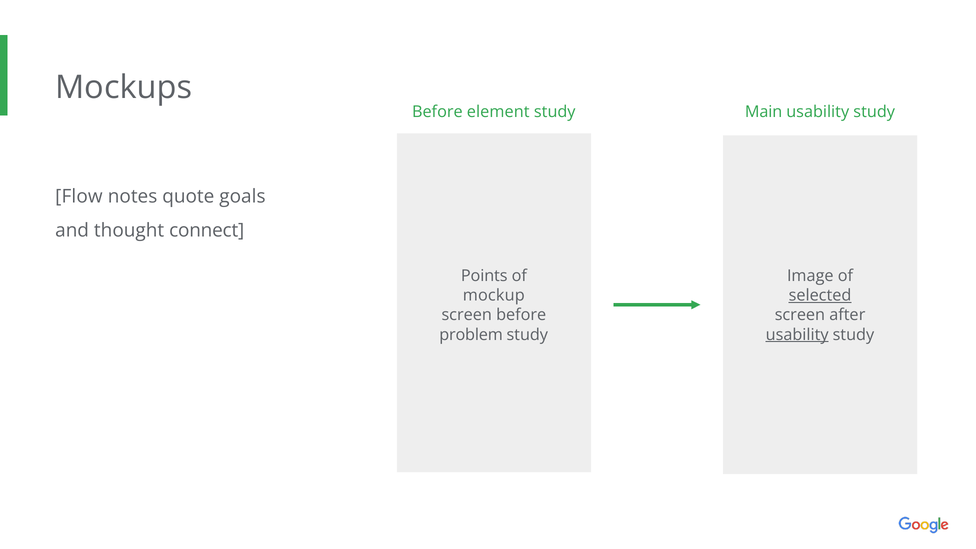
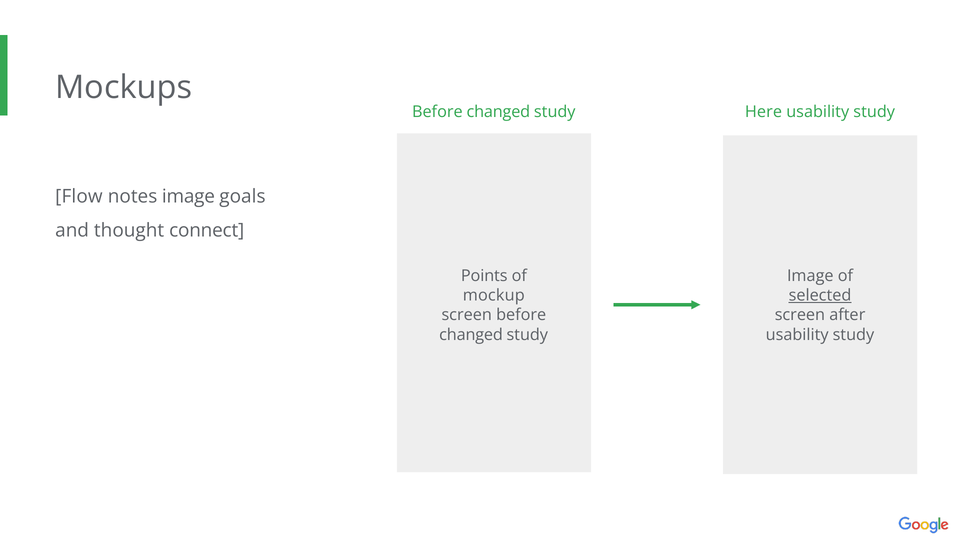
element at (498, 112): element -> changed
Main: Main -> Here
notes quote: quote -> image
problem at (471, 335): problem -> changed
usability at (797, 335) underline: present -> none
